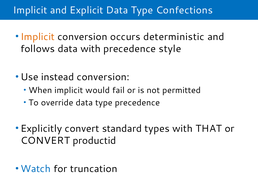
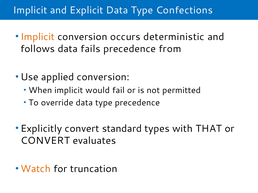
data with: with -> fails
style: style -> from
instead: instead -> applied
productid: productid -> evaluates
Watch colour: blue -> orange
